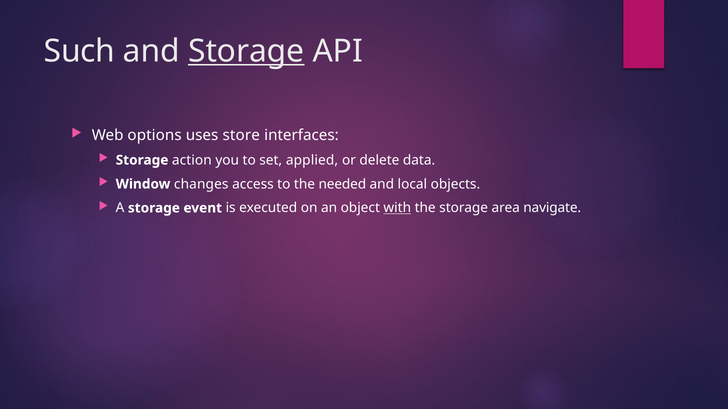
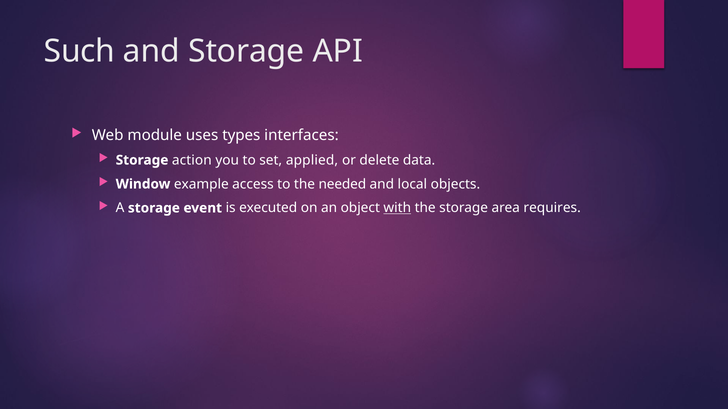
Storage at (246, 51) underline: present -> none
options: options -> module
store: store -> types
changes: changes -> example
navigate: navigate -> requires
